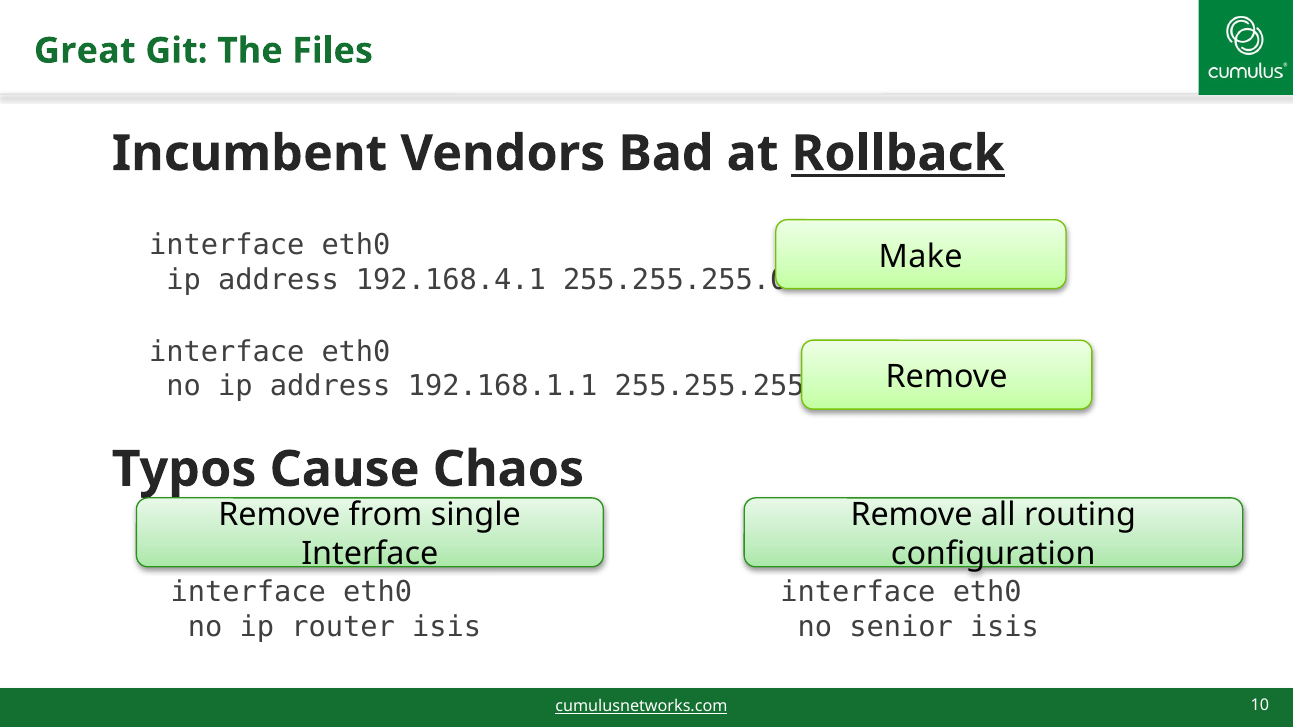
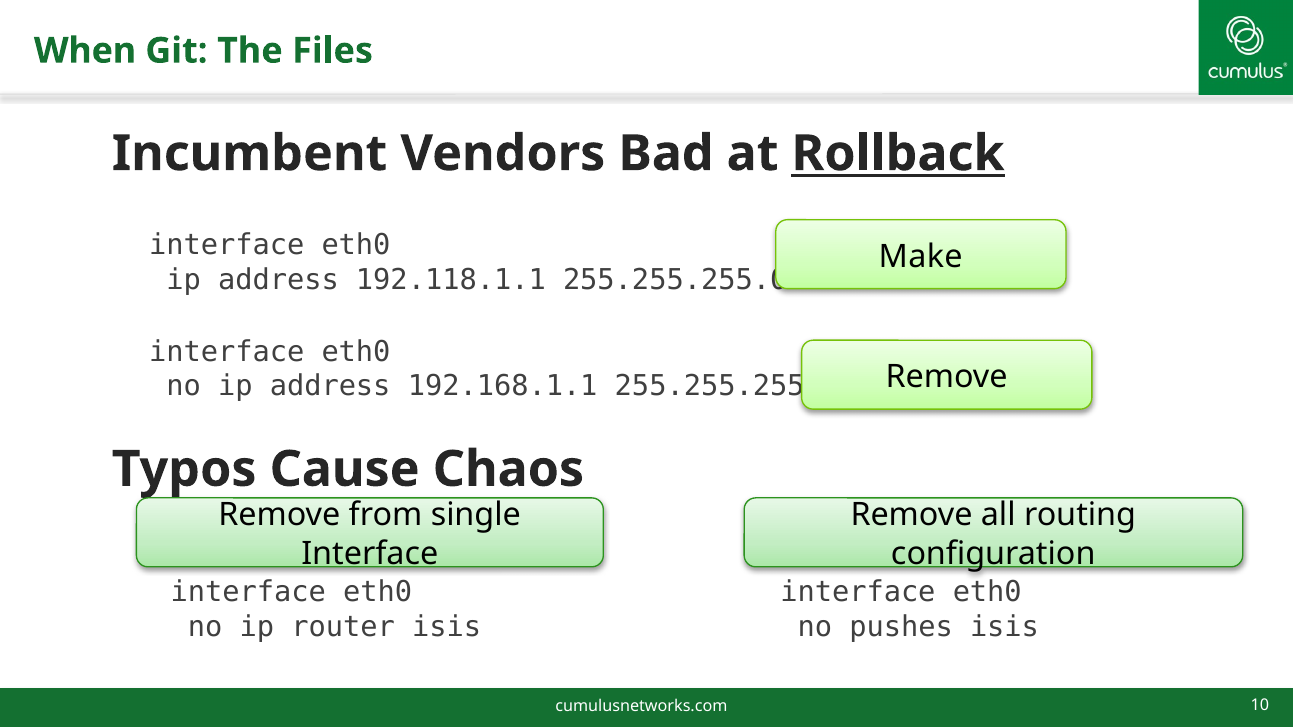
Great: Great -> When
192.168.4.1: 192.168.4.1 -> 192.118.1.1
senior: senior -> pushes
cumulusnetworks.com underline: present -> none
